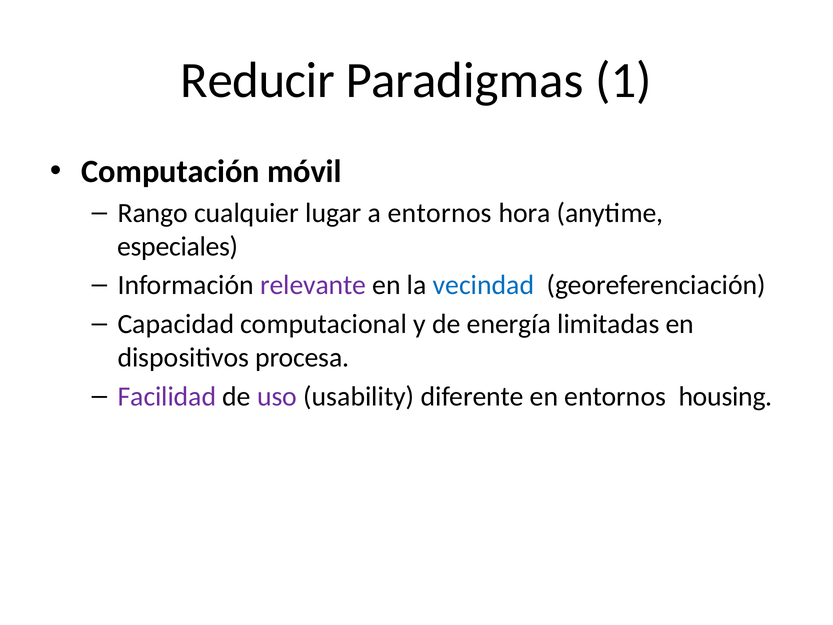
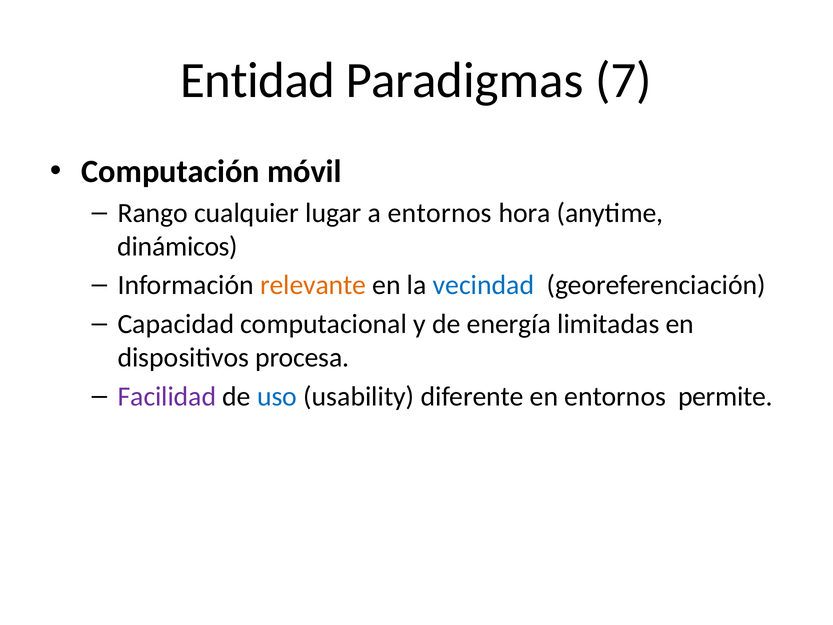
Reducir: Reducir -> Entidad
1: 1 -> 7
especiales: especiales -> dinámicos
relevante colour: purple -> orange
uso colour: purple -> blue
housing: housing -> permite
